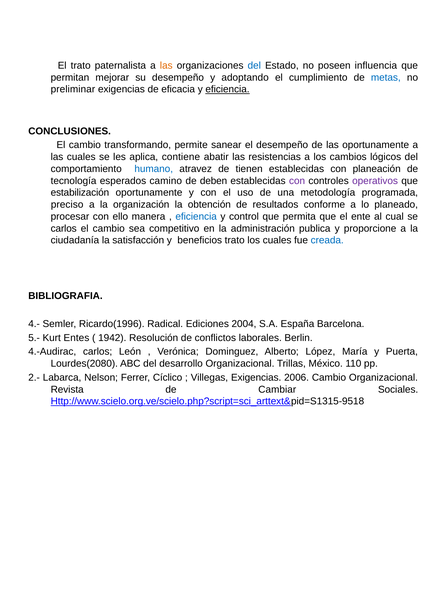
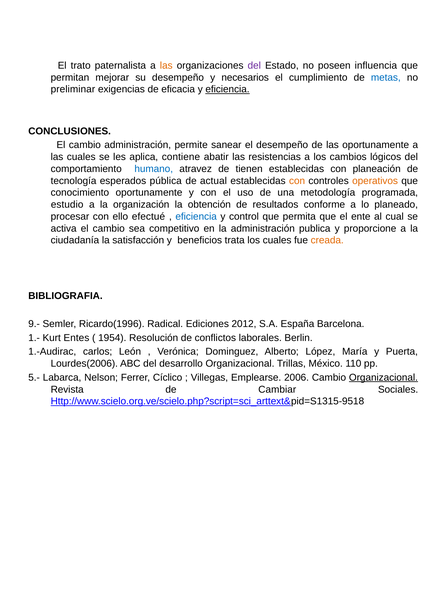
del at (254, 65) colour: blue -> purple
adoptando: adoptando -> necesarios
cambio transformando: transformando -> administración
camino: camino -> pública
deben: deben -> actual
con at (297, 181) colour: purple -> orange
operativos colour: purple -> orange
estabilización: estabilización -> conocimiento
preciso: preciso -> estudio
manera: manera -> efectué
carlos at (64, 228): carlos -> activa
beneficios trato: trato -> trata
creada colour: blue -> orange
4.-: 4.- -> 9.-
2004: 2004 -> 2012
5.-: 5.- -> 1.-
1942: 1942 -> 1954
4.-Audirac: 4.-Audirac -> 1.-Audirac
Lourdes(2080: Lourdes(2080 -> Lourdes(2006
2.-: 2.- -> 5.-
Villegas Exigencias: Exigencias -> Emplearse
Organizacional at (383, 378) underline: none -> present
